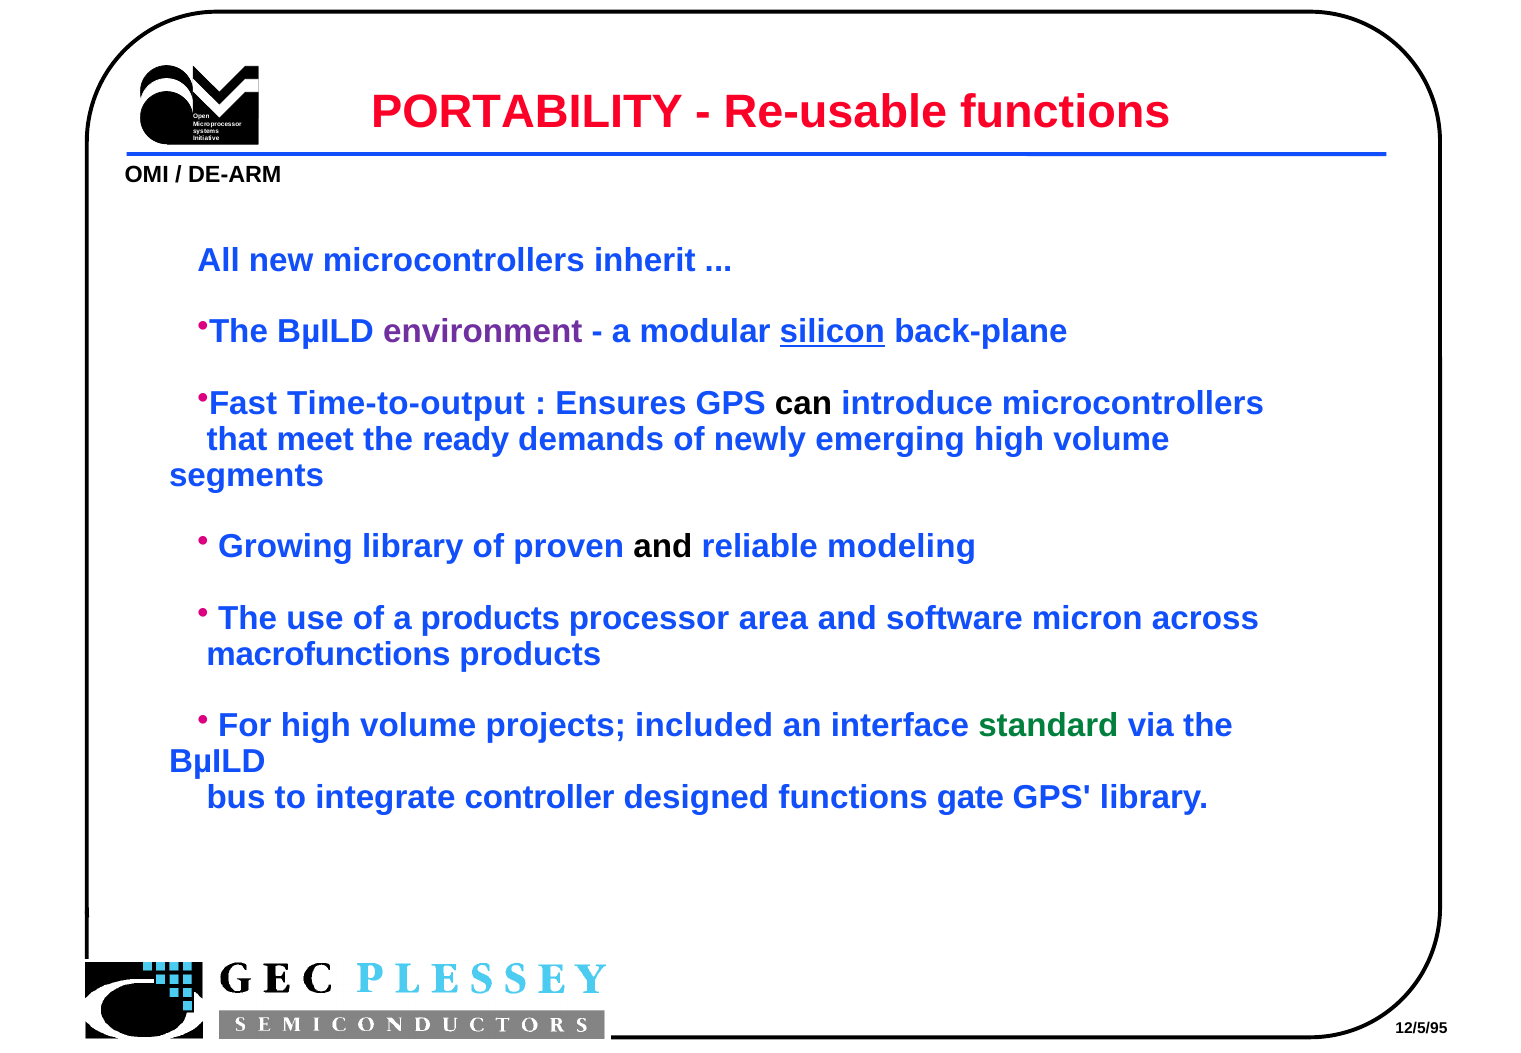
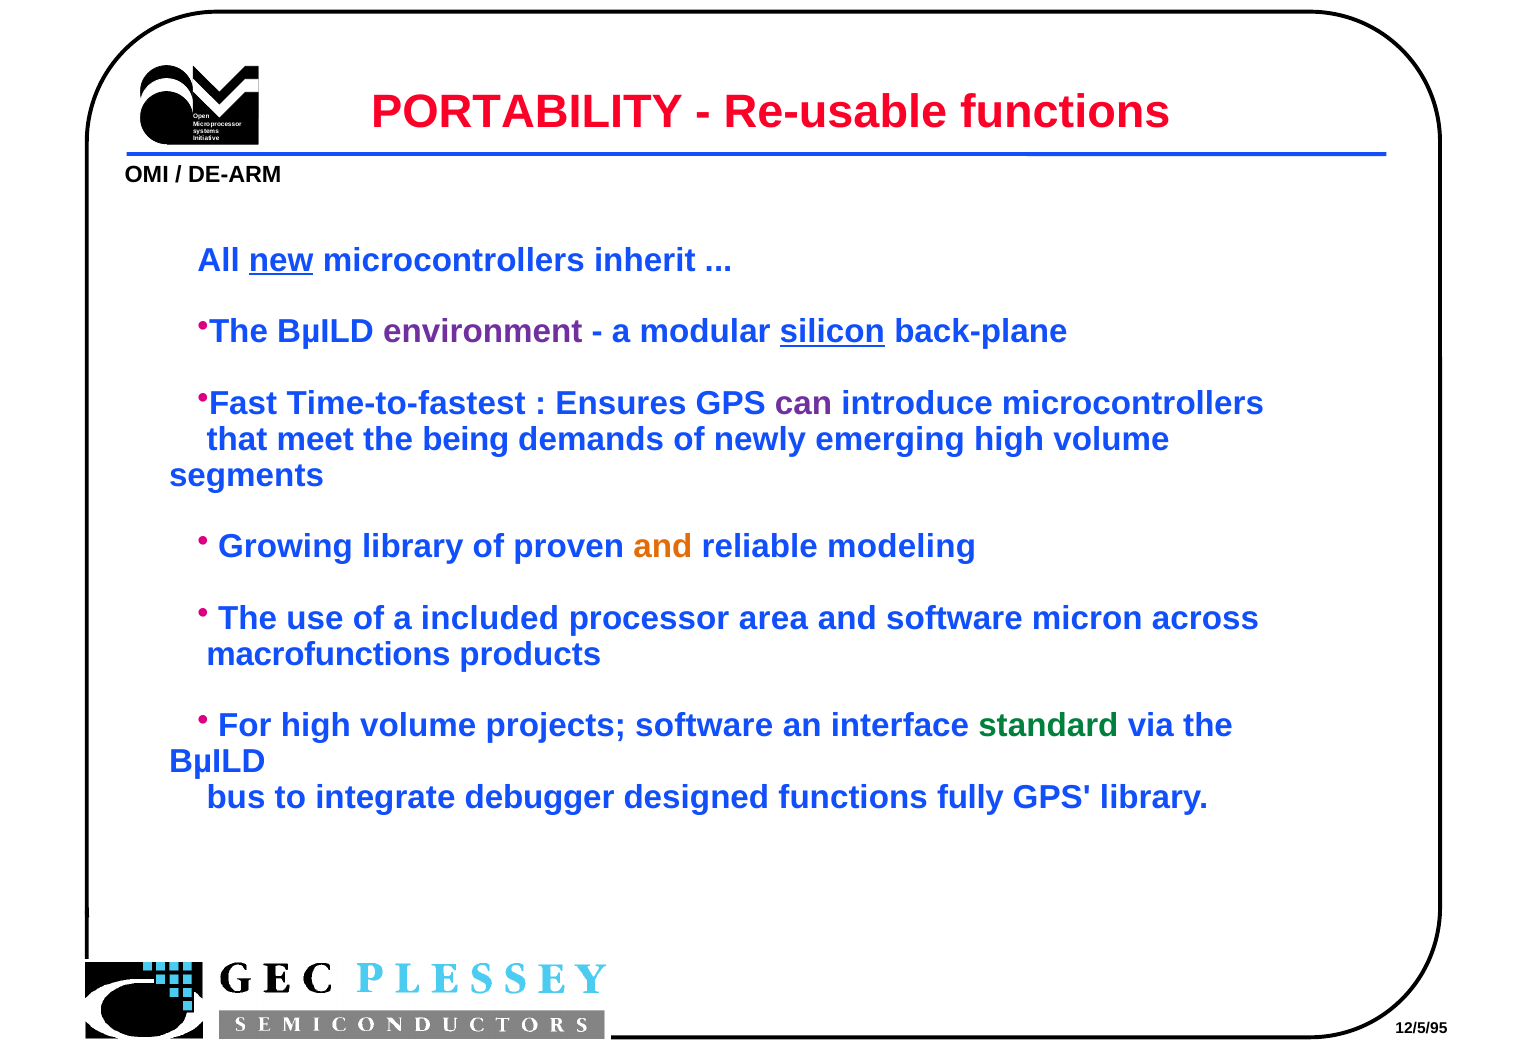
new underline: none -> present
Time-to-output: Time-to-output -> Time-to-fastest
can colour: black -> purple
ready: ready -> being
and at (663, 547) colour: black -> orange
a products: products -> included
projects included: included -> software
controller: controller -> debugger
gate: gate -> fully
